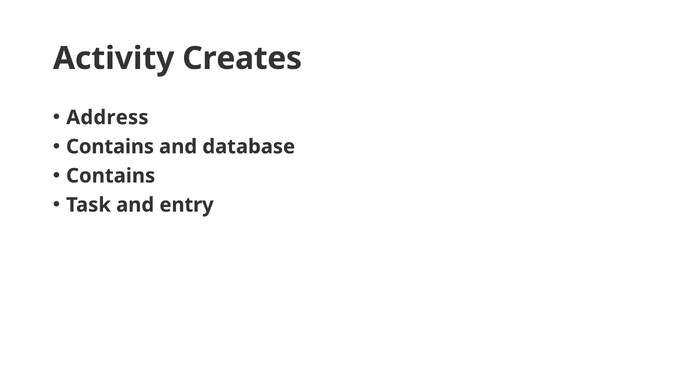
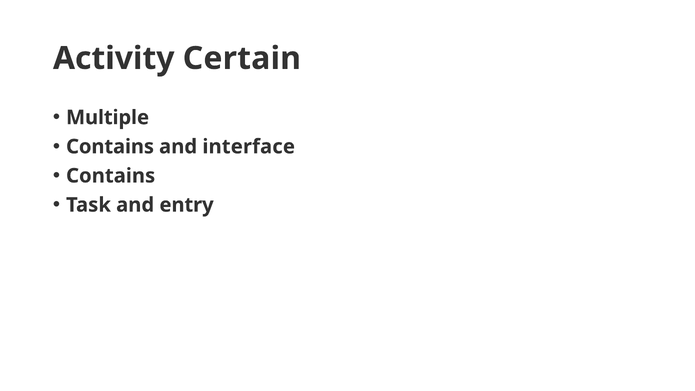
Creates: Creates -> Certain
Address: Address -> Multiple
database: database -> interface
